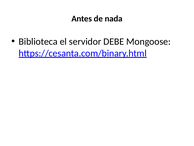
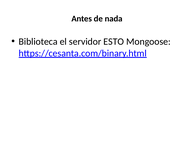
DEBE: DEBE -> ESTO
